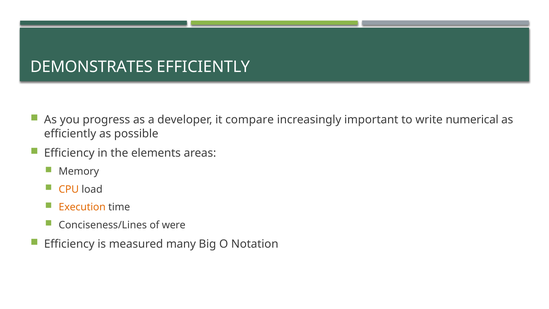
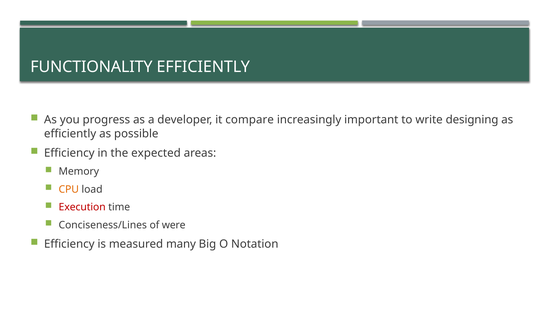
DEMONSTRATES: DEMONSTRATES -> FUNCTIONALITY
numerical: numerical -> designing
elements: elements -> expected
Execution colour: orange -> red
